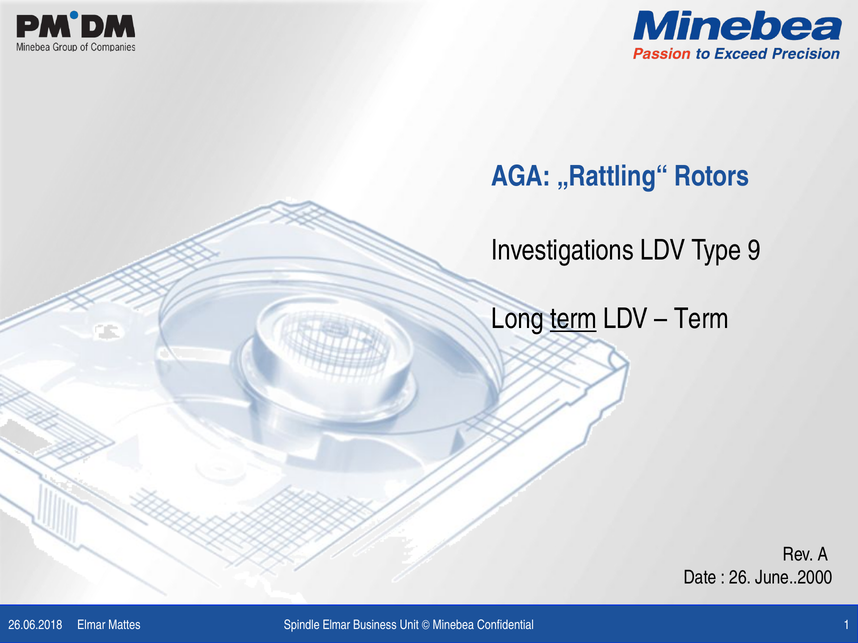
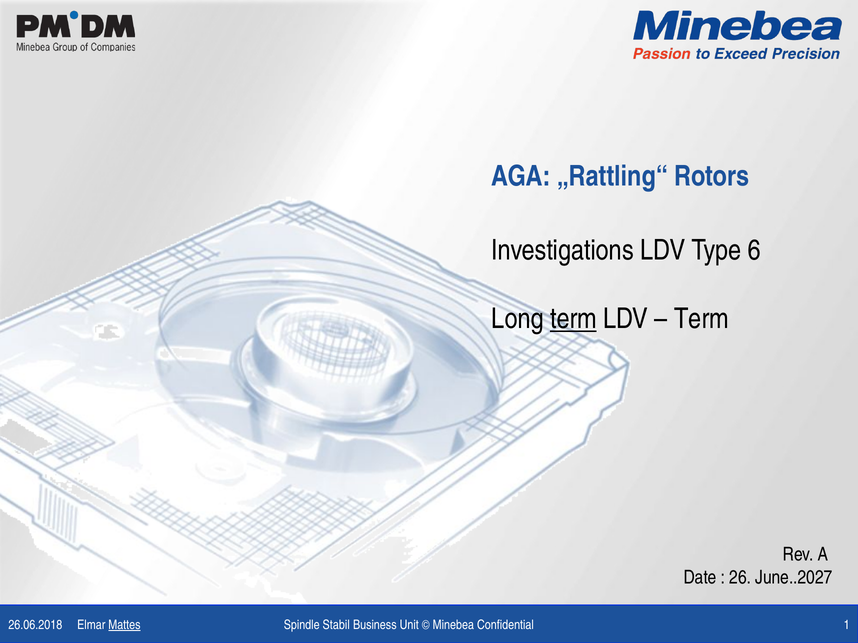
9: 9 -> 6
June..2000: June..2000 -> June..2027
Mattes underline: none -> present
Spindle Elmar: Elmar -> Stabil
